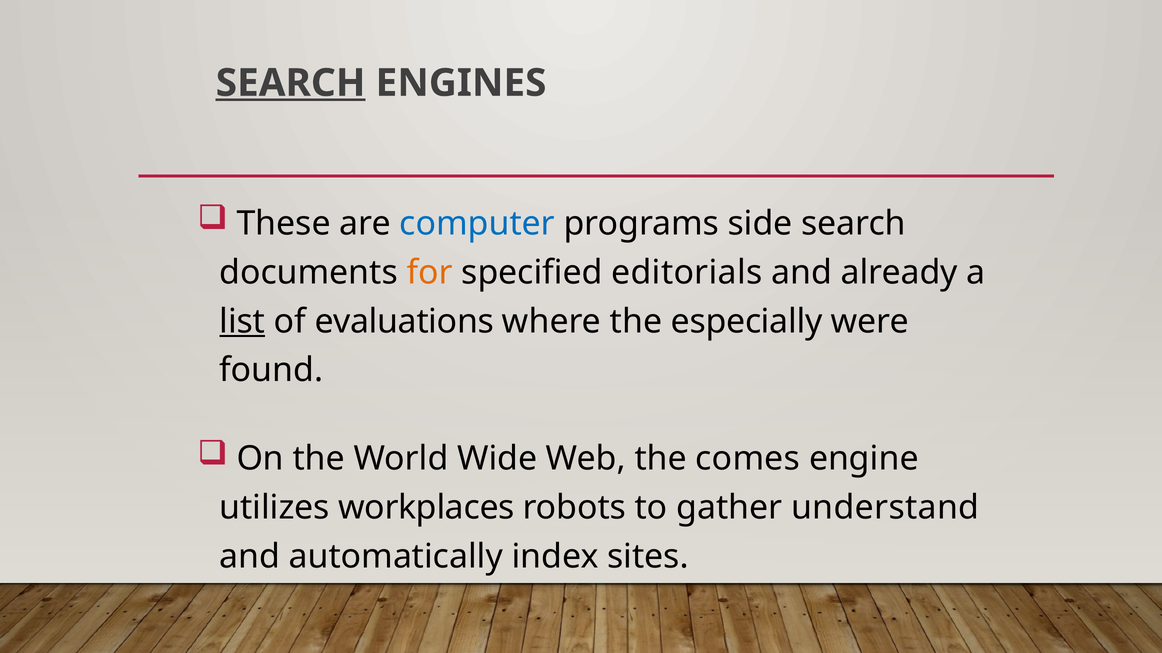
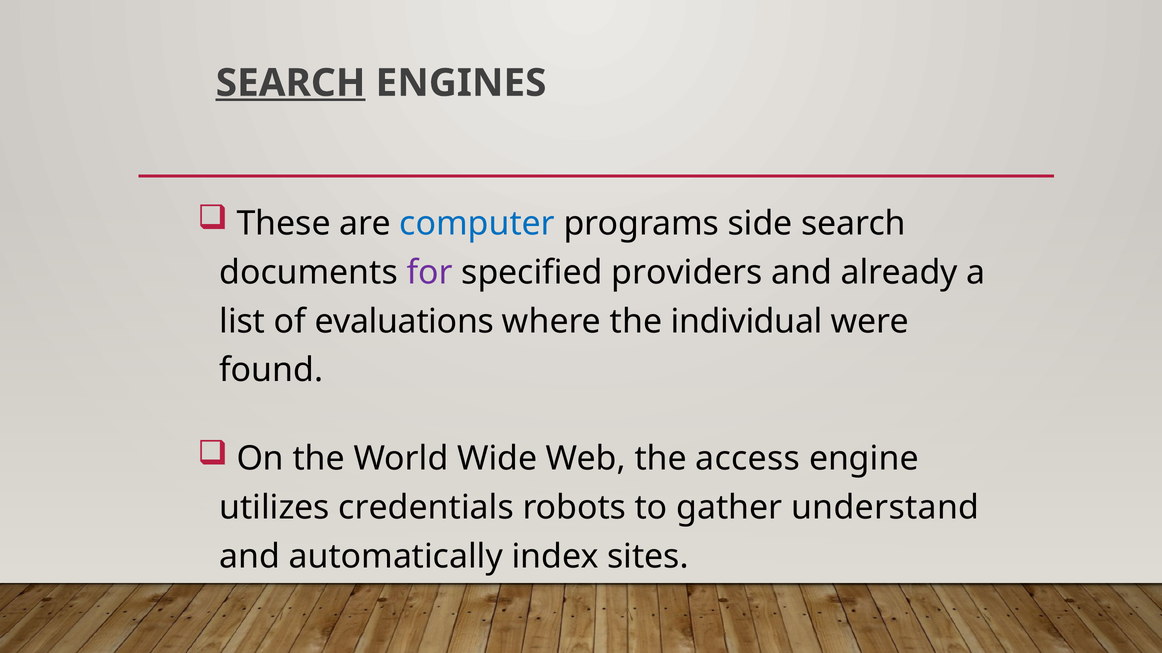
for colour: orange -> purple
editorials: editorials -> providers
list underline: present -> none
especially: especially -> individual
comes: comes -> access
workplaces: workplaces -> credentials
